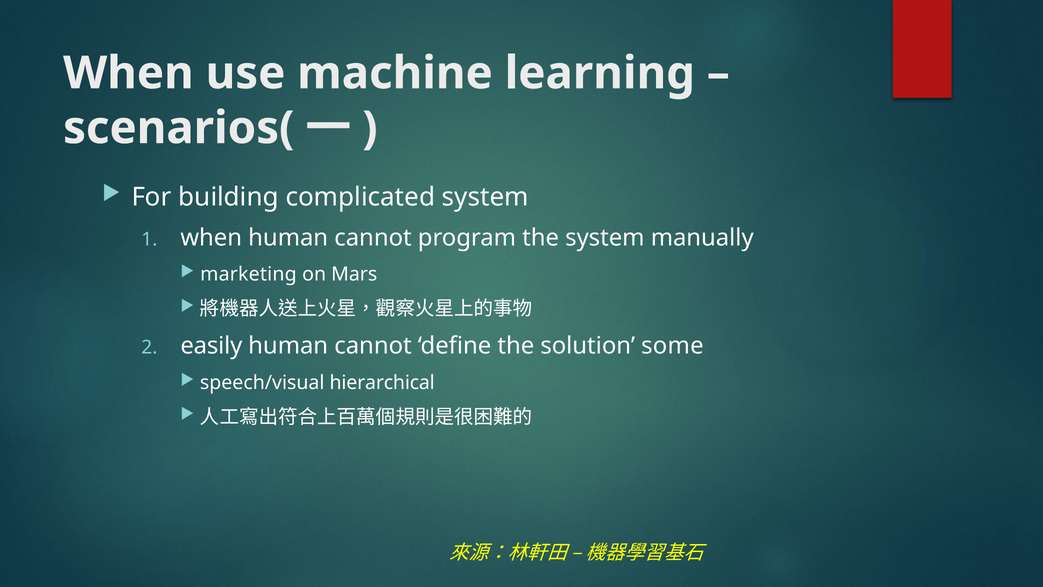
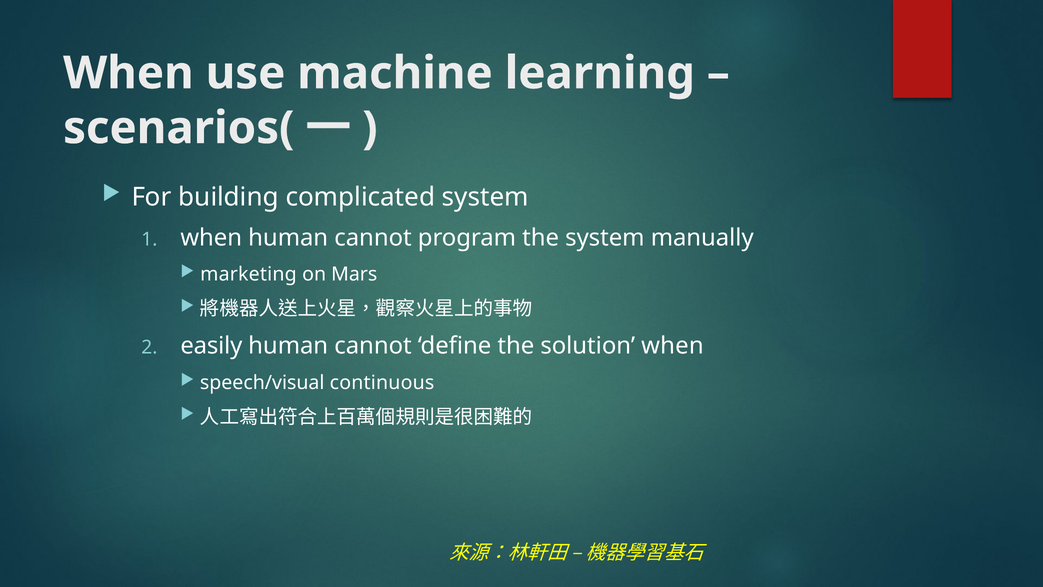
solution some: some -> when
hierarchical: hierarchical -> continuous
